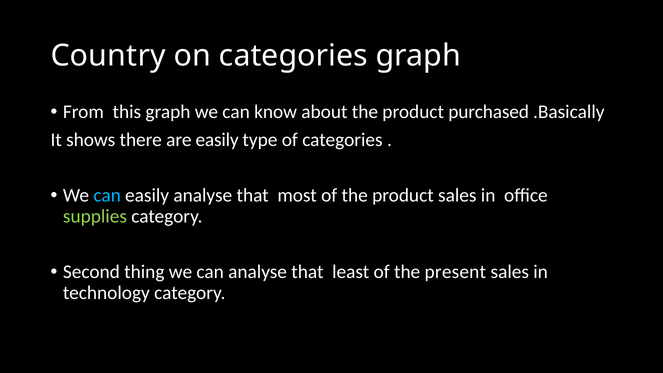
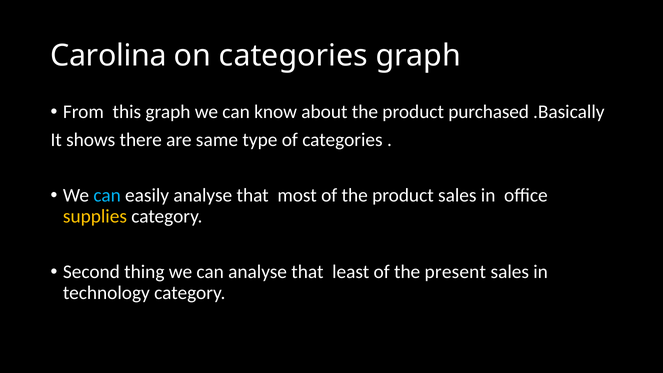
Country: Country -> Carolina
are easily: easily -> same
supplies colour: light green -> yellow
